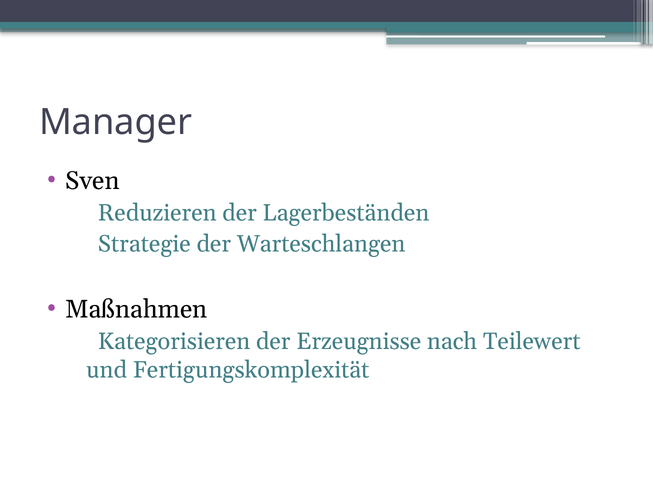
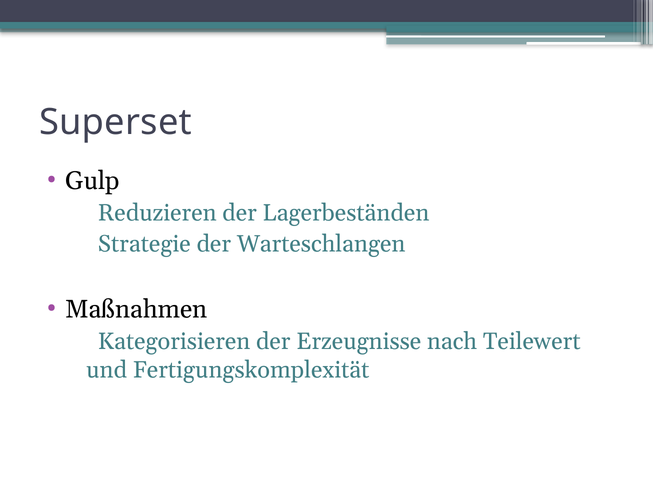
Manager: Manager -> Superset
Sven: Sven -> Gulp
